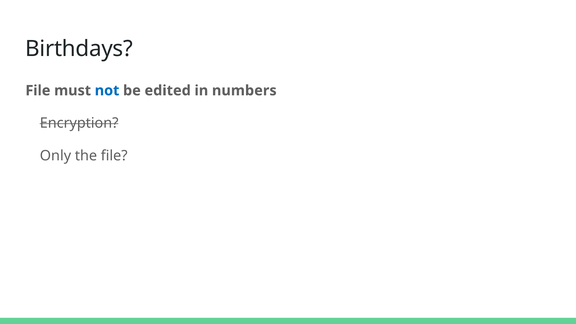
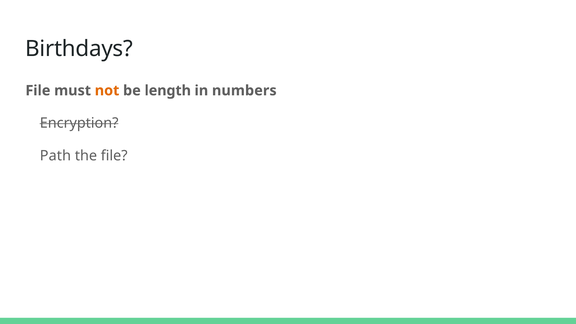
not colour: blue -> orange
edited: edited -> length
Only: Only -> Path
